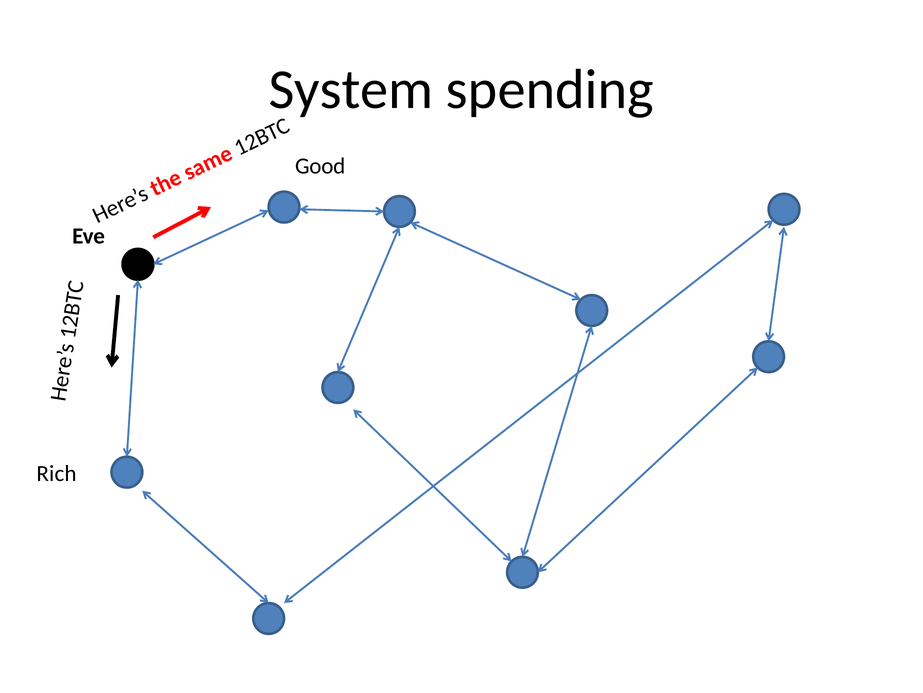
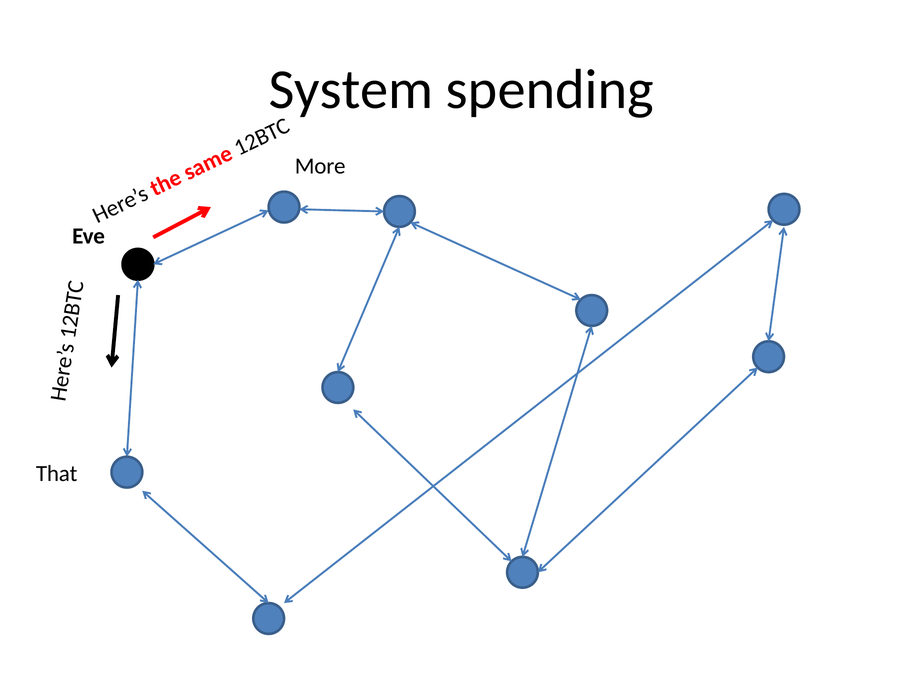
Good: Good -> More
Rich: Rich -> That
